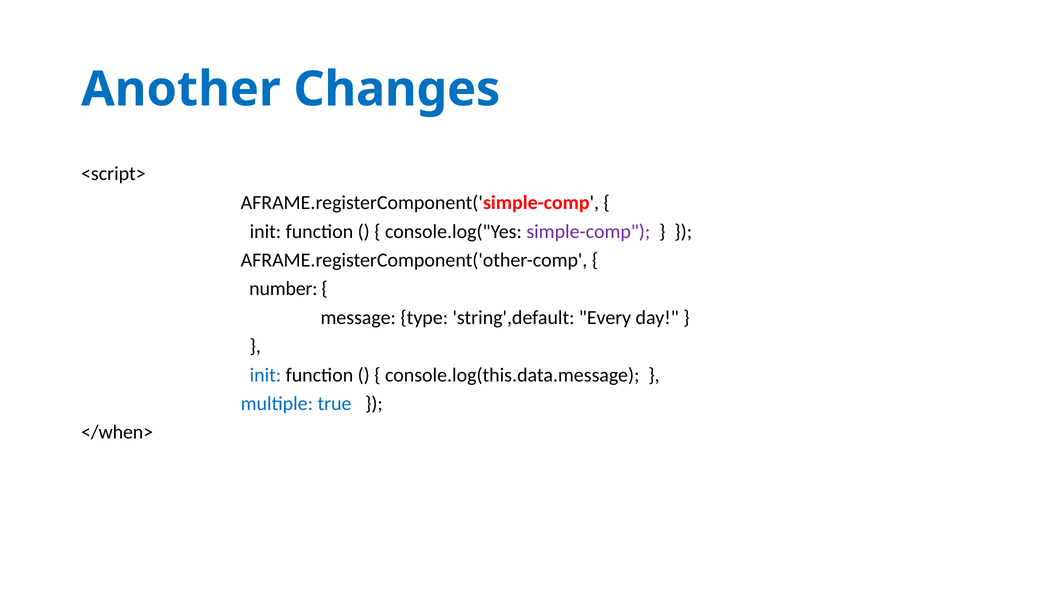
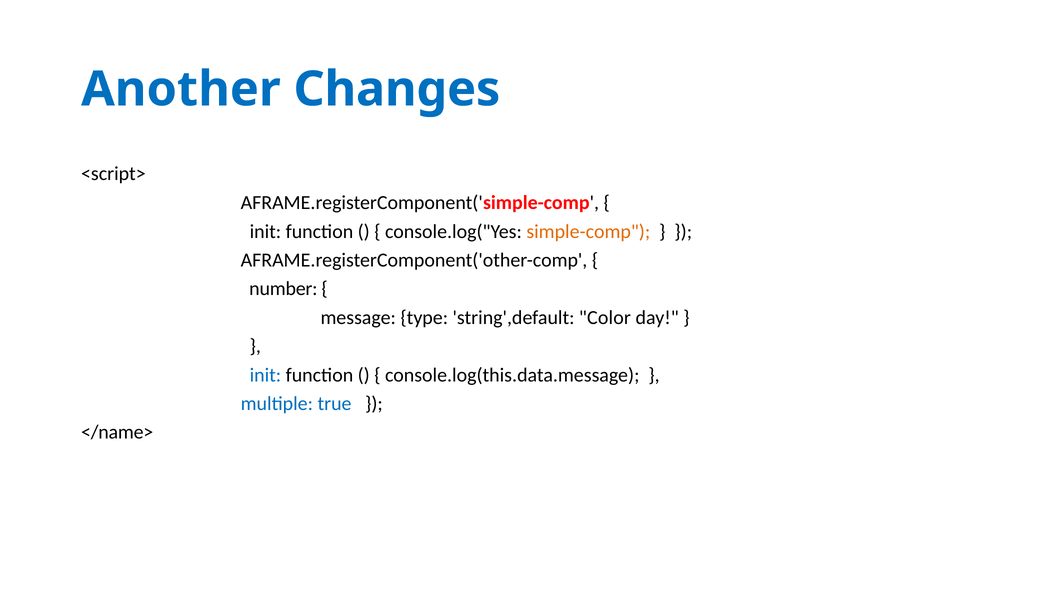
simple-comp colour: purple -> orange
Every: Every -> Color
</when>: </when> -> </name>
